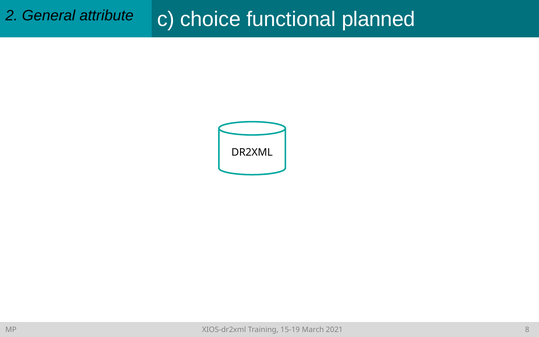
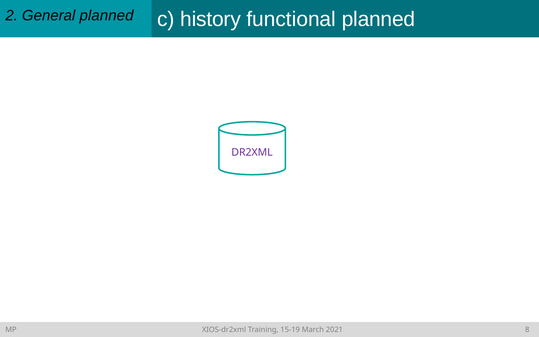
General attribute: attribute -> planned
choice: choice -> history
DR2XML colour: black -> purple
